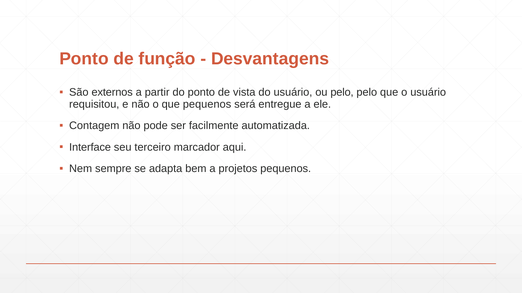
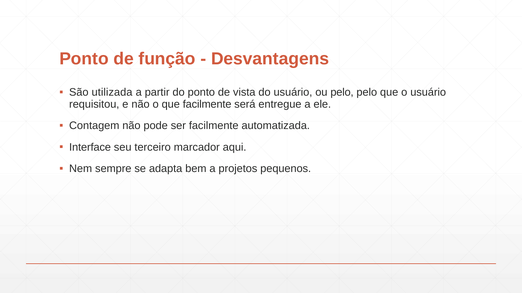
externos: externos -> utilizada
que pequenos: pequenos -> facilmente
